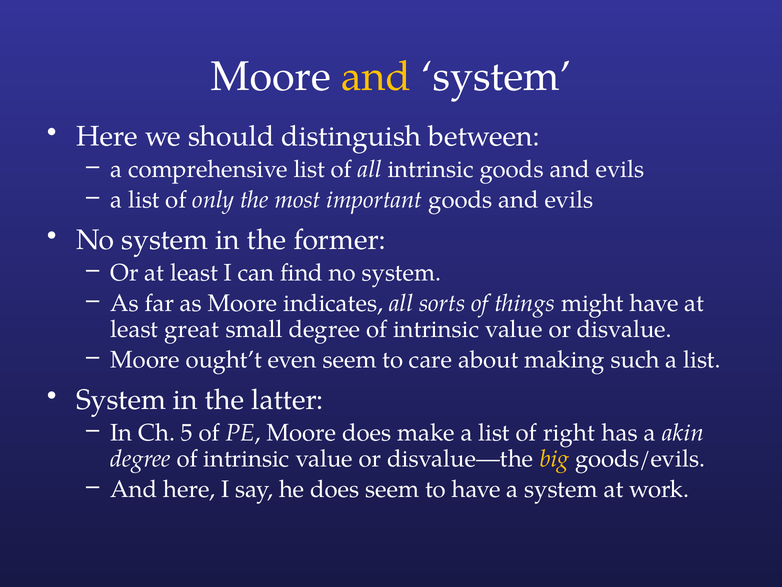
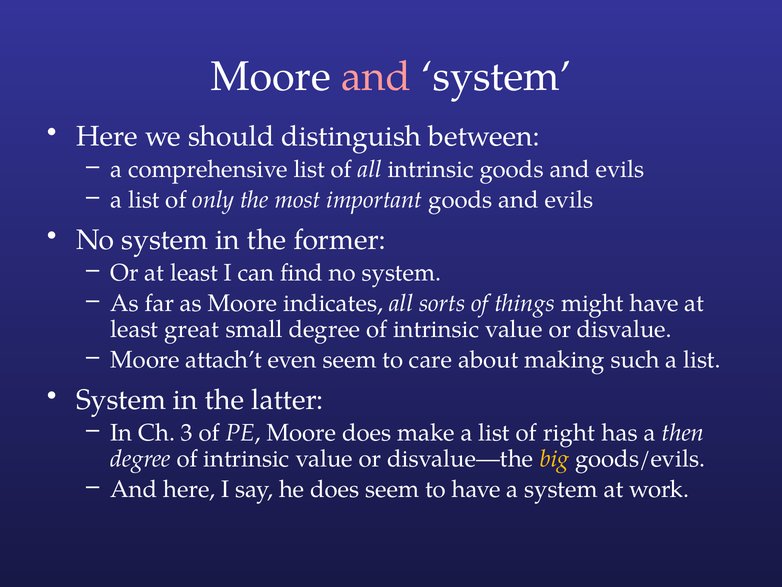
and at (376, 77) colour: yellow -> pink
ought’t: ought’t -> attach’t
5: 5 -> 3
akin: akin -> then
